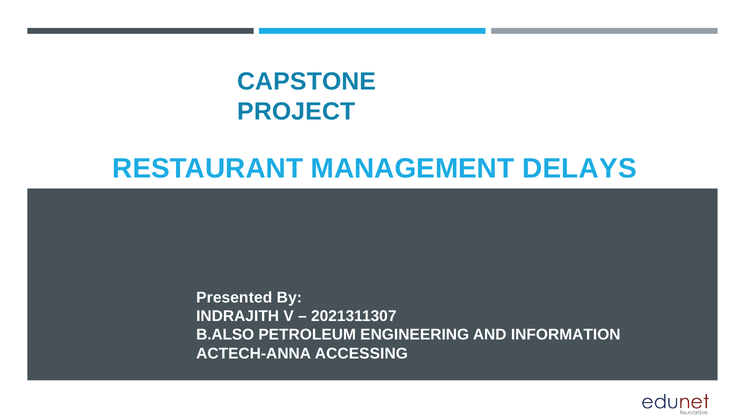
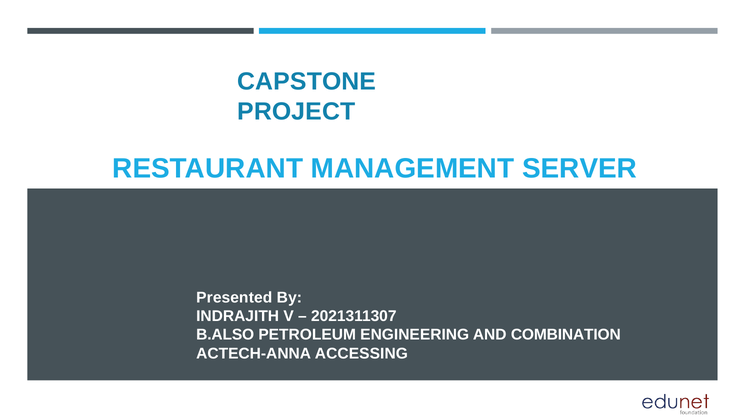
DELAYS: DELAYS -> SERVER
INFORMATION: INFORMATION -> COMBINATION
